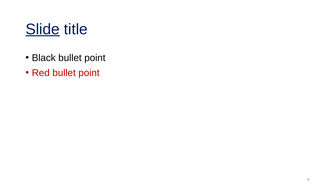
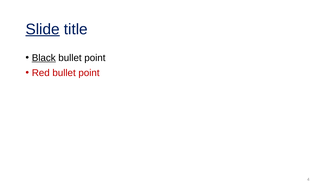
Black underline: none -> present
